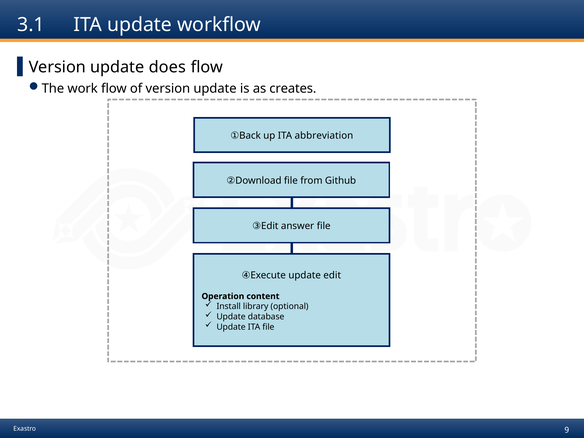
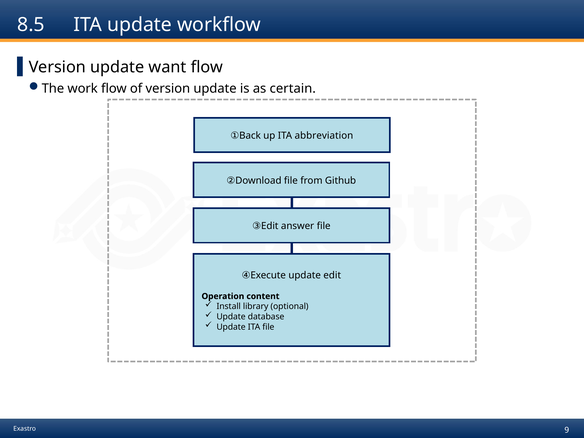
3.1: 3.1 -> 8.5
does: does -> want
creates: creates -> certain
